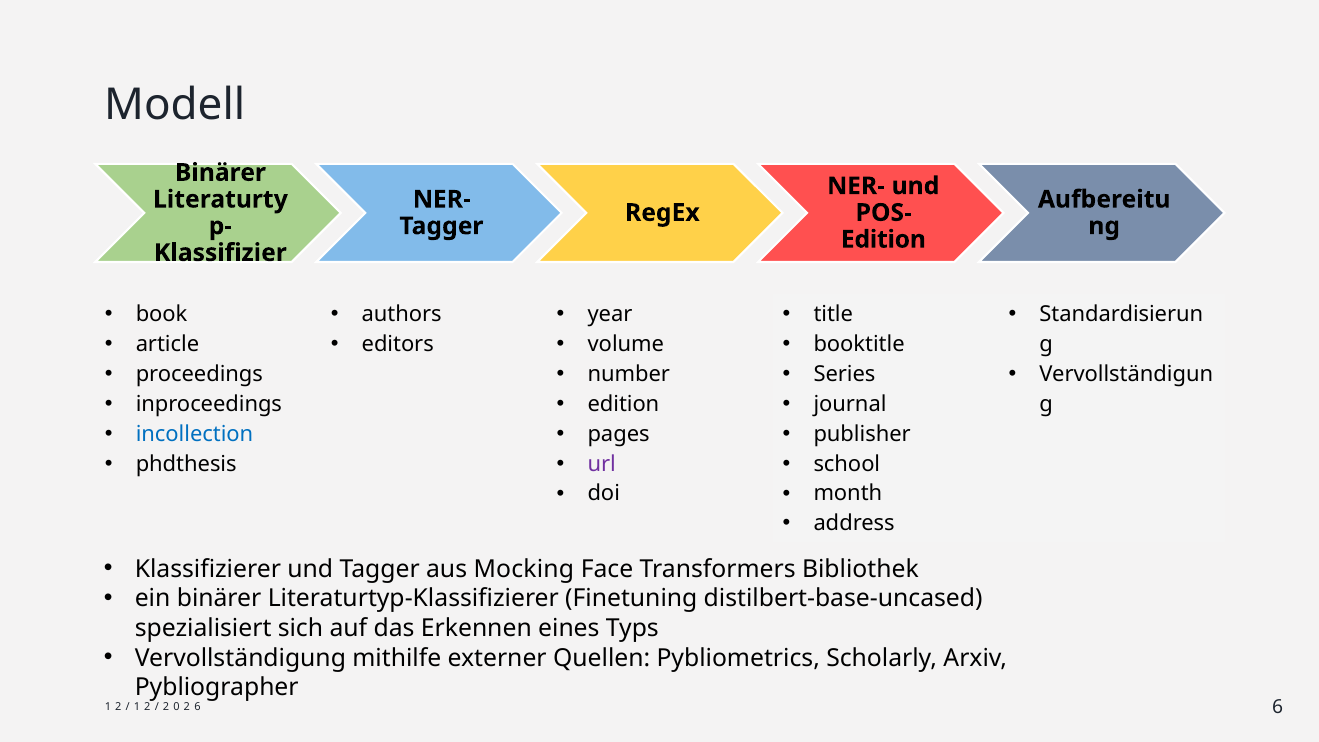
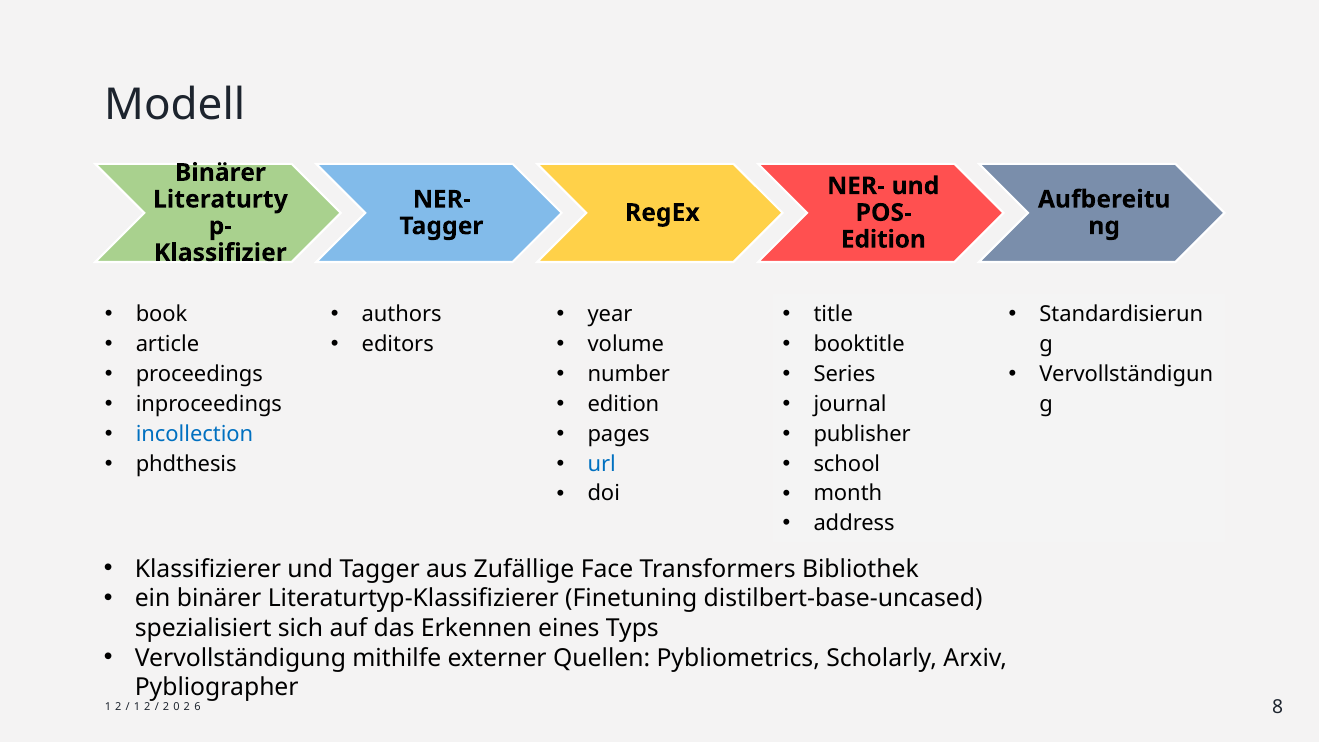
url colour: purple -> blue
Mocking: Mocking -> Zufällige
6 at (1278, 707): 6 -> 8
